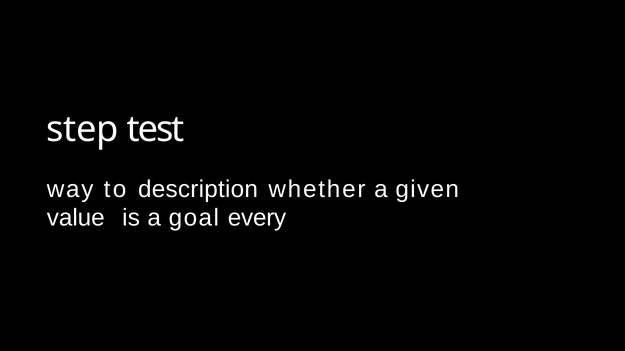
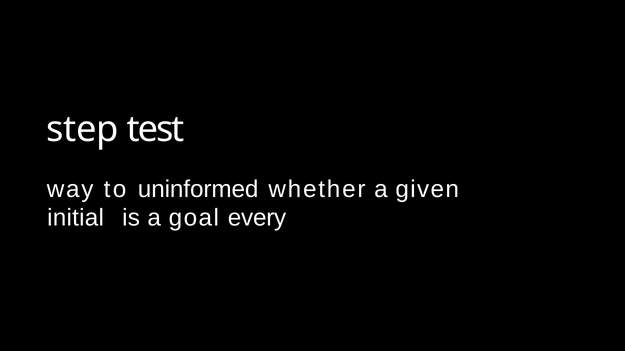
description: description -> uninformed
value: value -> initial
